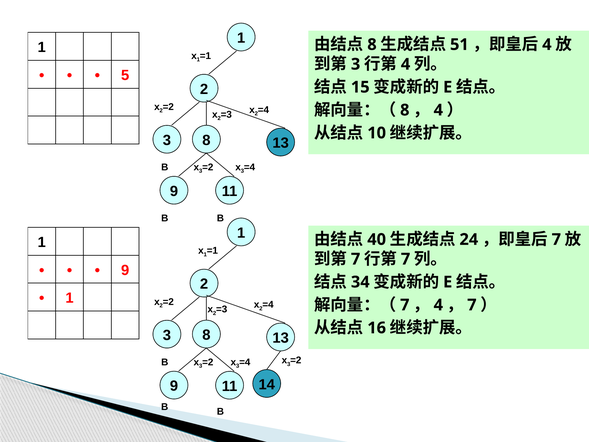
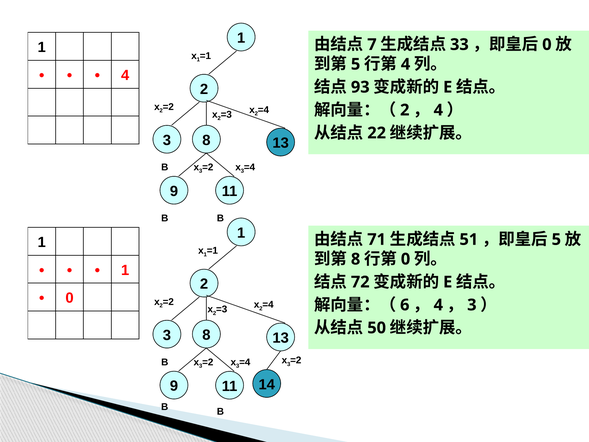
8 at (372, 45): 8 -> 7
51: 51 -> 33
4 at (547, 45): 4 -> 0
3 at (356, 64): 3 -> 5
5 at (125, 75): 5 -> 4
15: 15 -> 93
8 at (405, 110): 8 -> 2
10: 10 -> 22
40: 40 -> 71
24: 24 -> 51
7 at (556, 239): 7 -> 5
7 at (356, 259): 7 -> 8
7 at (406, 259): 7 -> 0
9 at (125, 270): 9 -> 1
34: 34 -> 72
1 at (70, 298): 1 -> 0
7 at (405, 305): 7 -> 6
7 at (472, 305): 7 -> 3
16: 16 -> 50
